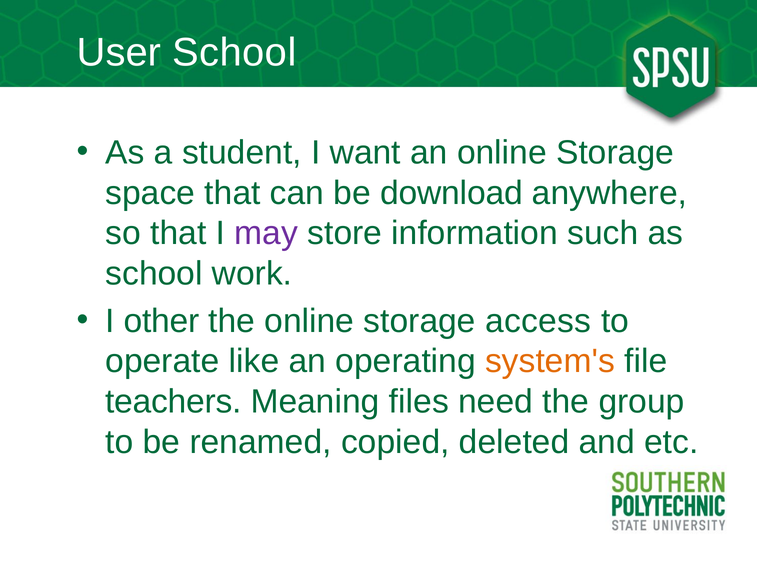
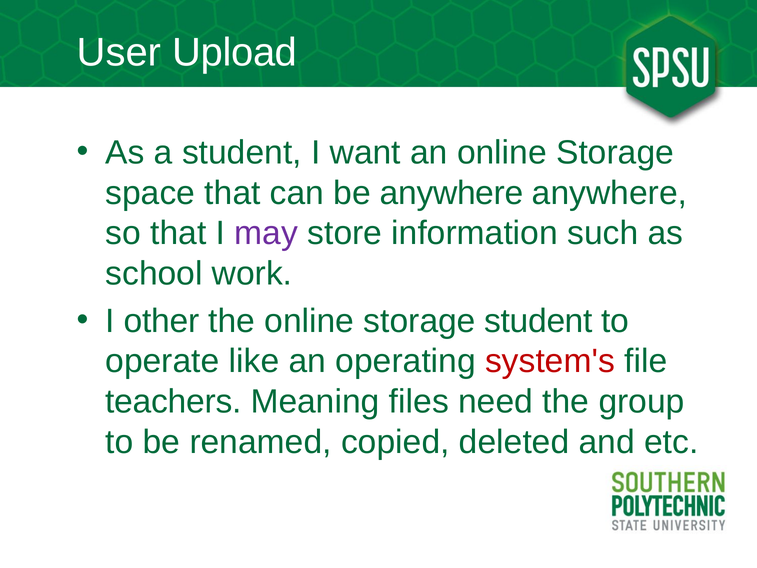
User School: School -> Upload
be download: download -> anywhere
storage access: access -> student
system's colour: orange -> red
